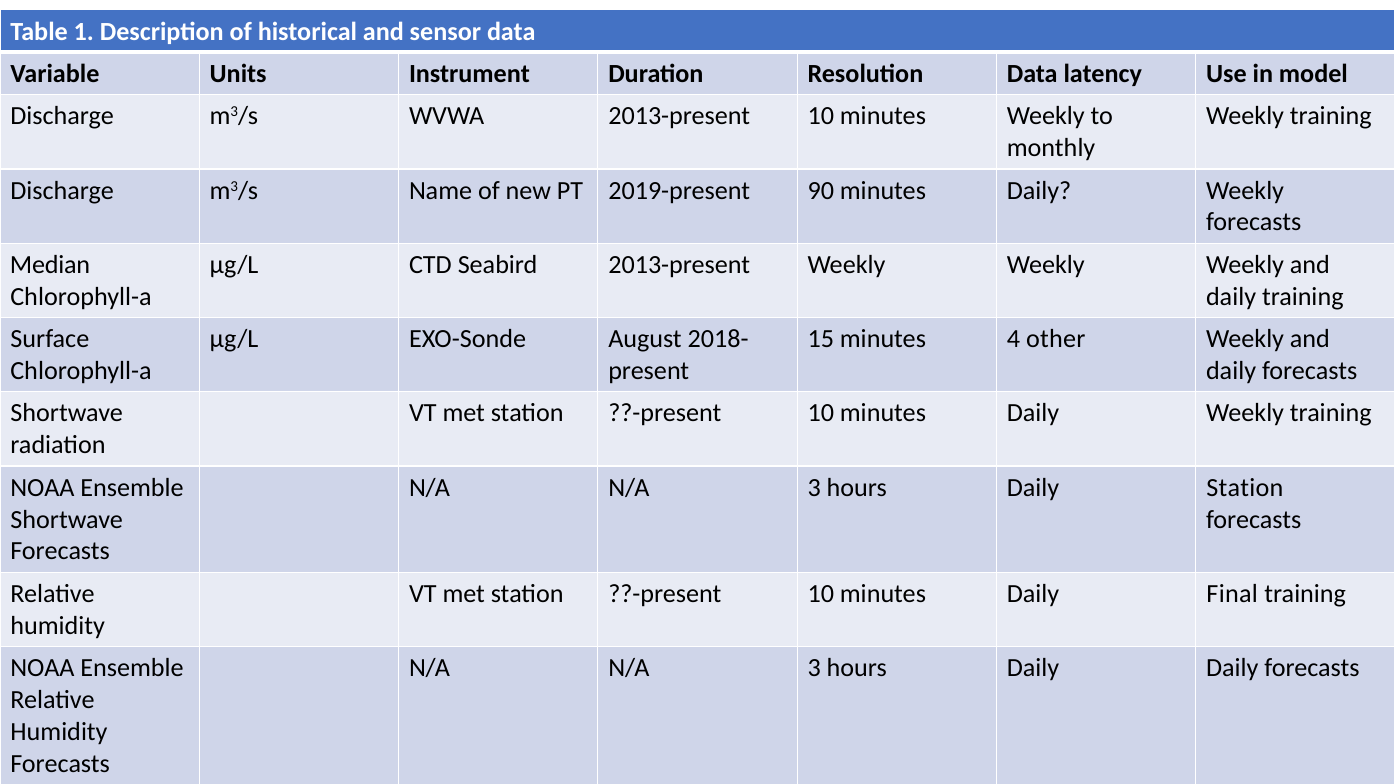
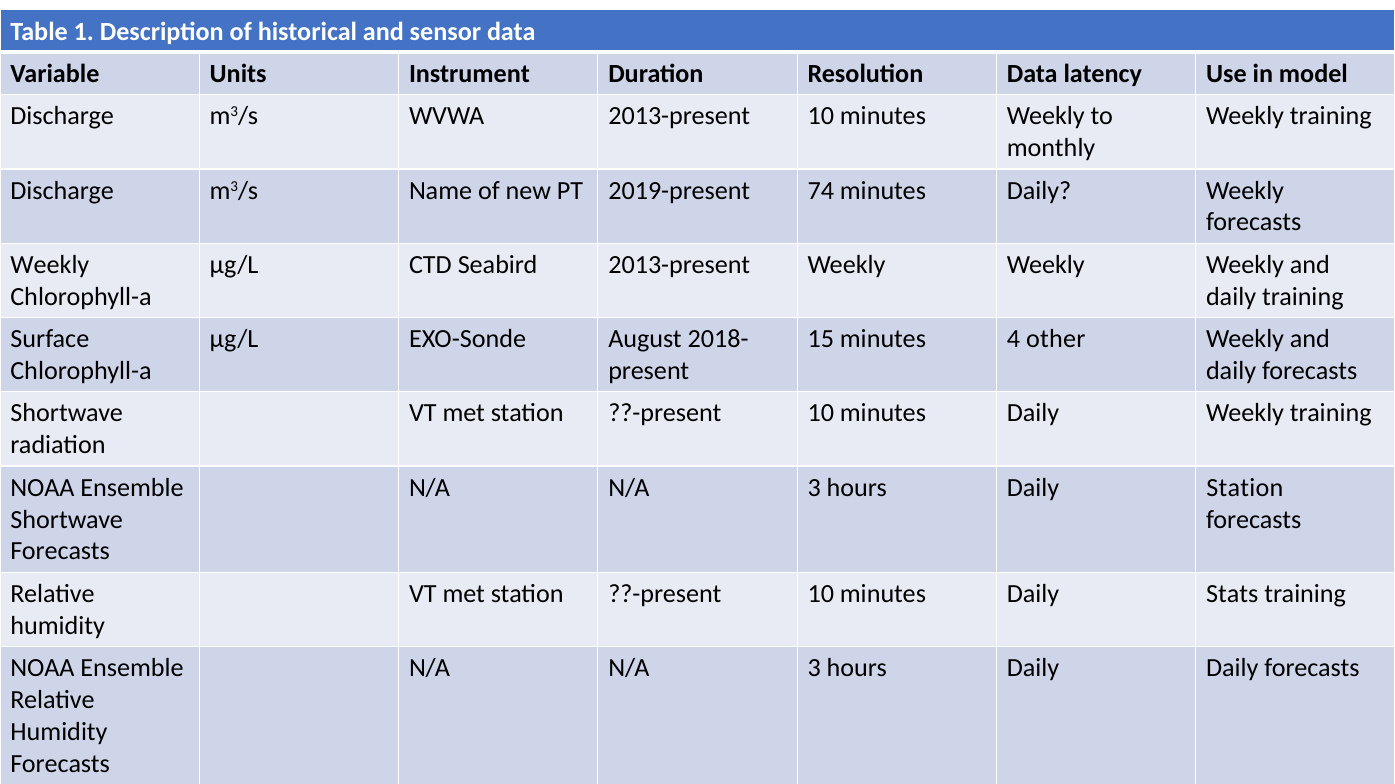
90: 90 -> 74
Median at (50, 265): Median -> Weekly
Final: Final -> Stats
